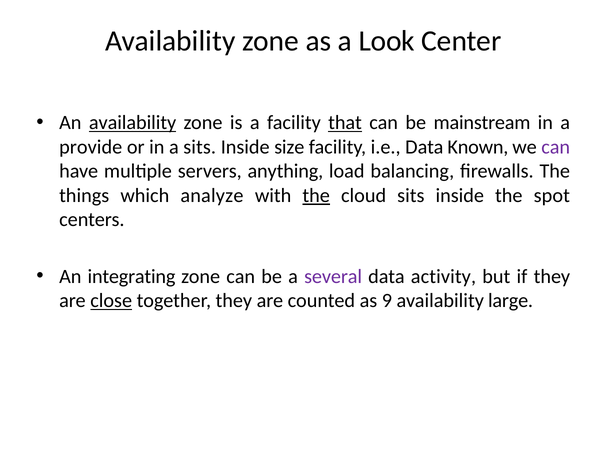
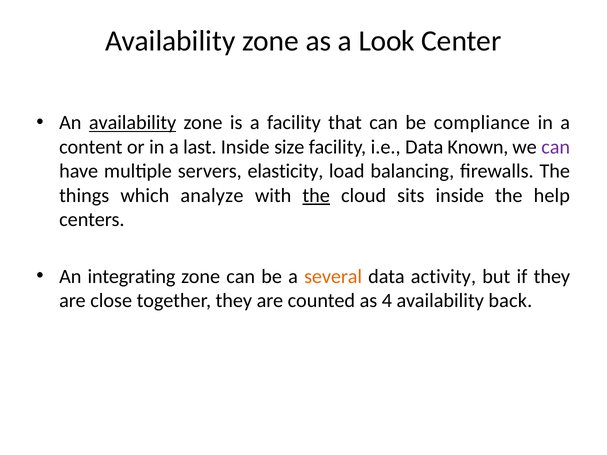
that underline: present -> none
mainstream: mainstream -> compliance
provide: provide -> content
a sits: sits -> last
anything: anything -> elasticity
spot: spot -> help
several colour: purple -> orange
close underline: present -> none
9: 9 -> 4
large: large -> back
